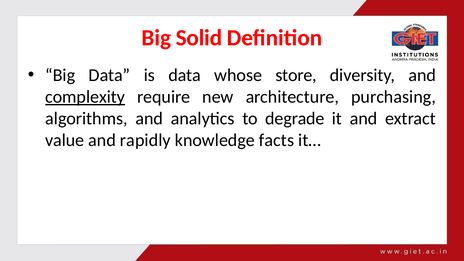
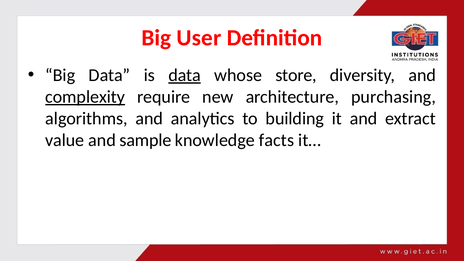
Solid: Solid -> User
data at (185, 75) underline: none -> present
degrade: degrade -> building
rapidly: rapidly -> sample
